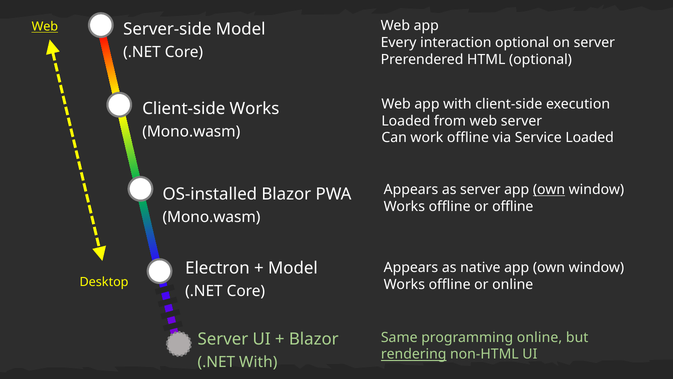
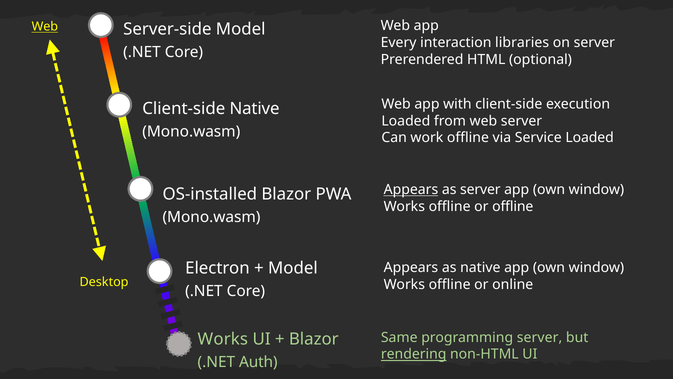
interaction optional: optional -> libraries
Client-side Works: Works -> Native
Appears at (411, 190) underline: none -> present
own at (549, 190) underline: present -> none
programming online: online -> server
Server at (223, 339): Server -> Works
.NET With: With -> Auth
